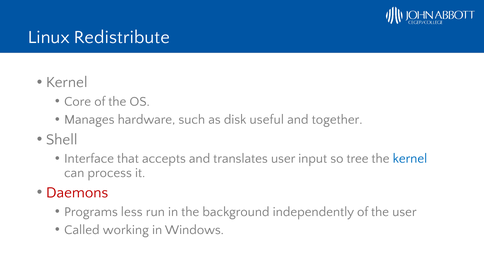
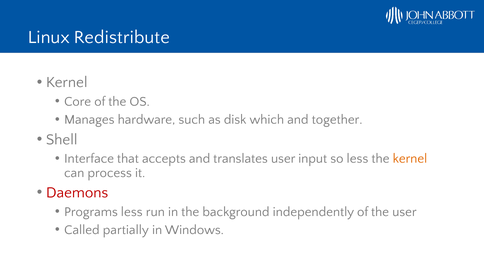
useful: useful -> which
so tree: tree -> less
kernel at (410, 159) colour: blue -> orange
working: working -> partially
